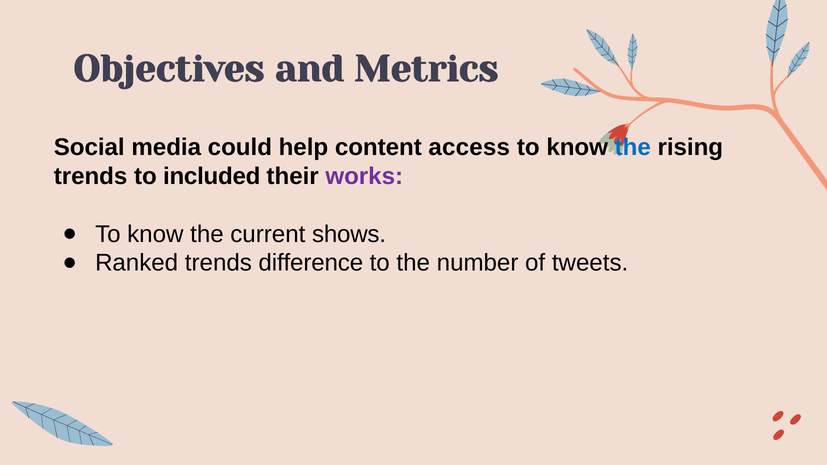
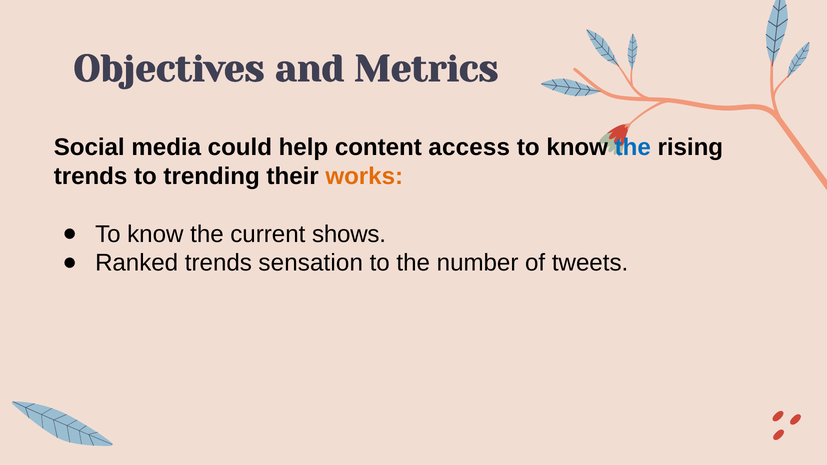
included: included -> trending
works colour: purple -> orange
difference: difference -> sensation
